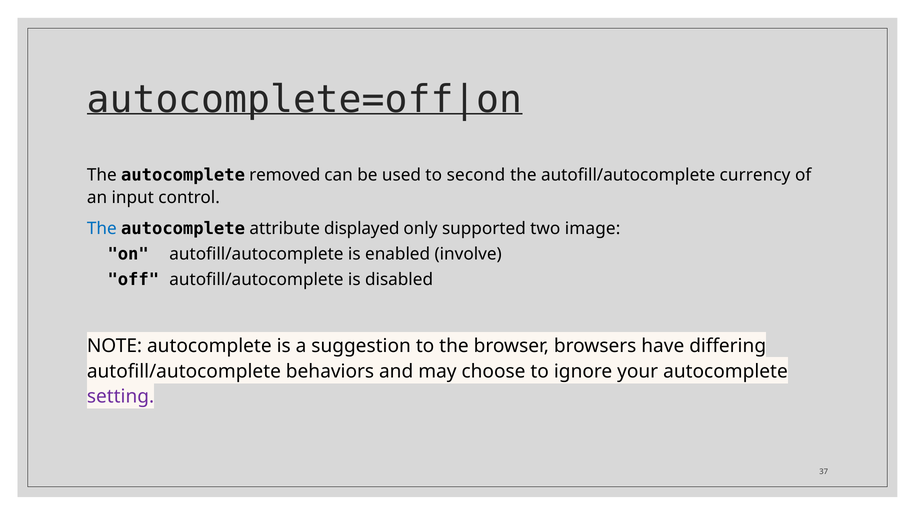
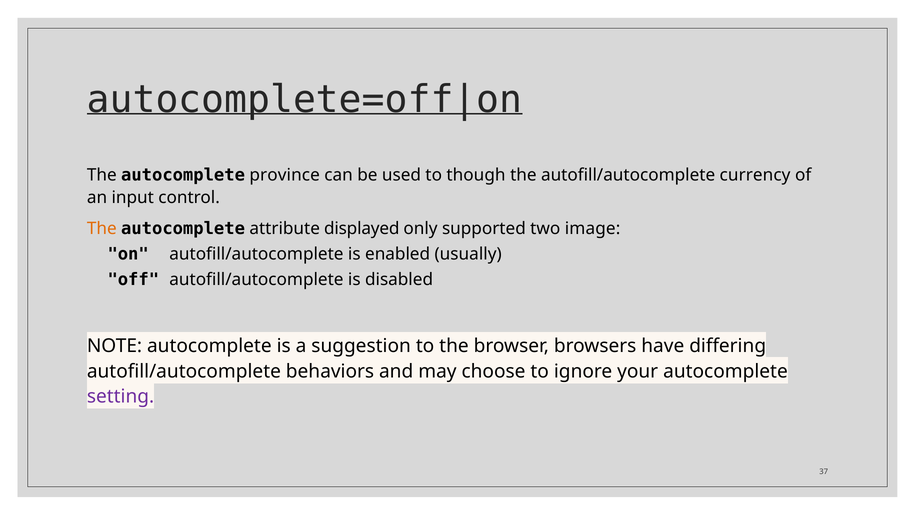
removed: removed -> province
second: second -> though
The at (102, 229) colour: blue -> orange
involve: involve -> usually
